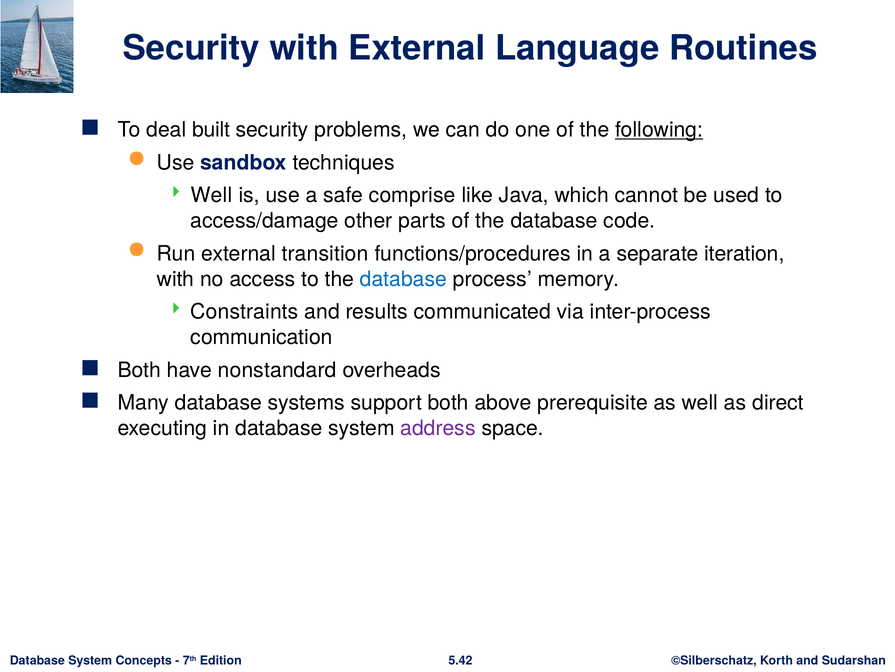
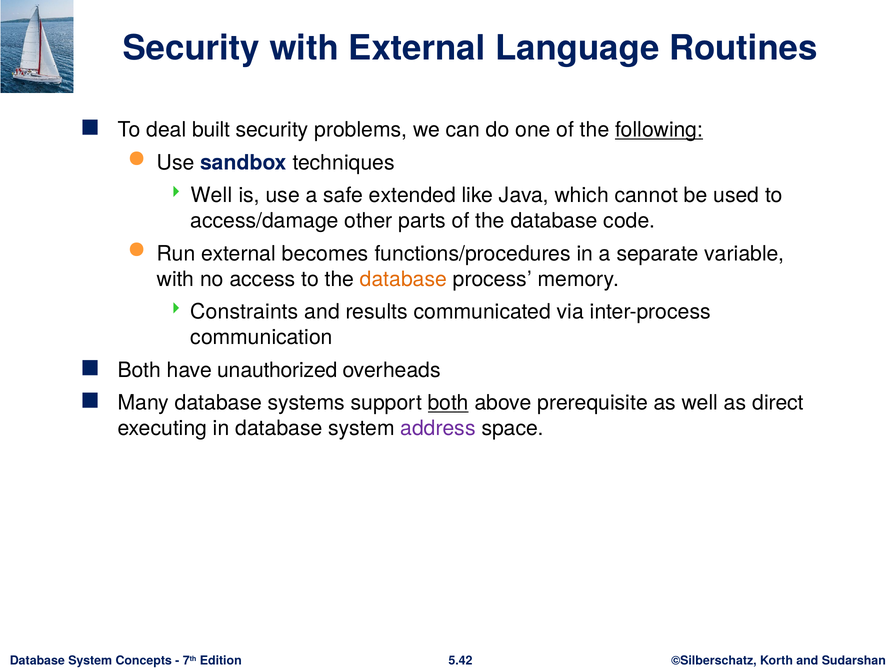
comprise: comprise -> extended
transition: transition -> becomes
iteration: iteration -> variable
database at (403, 279) colour: blue -> orange
nonstandard: nonstandard -> unauthorized
both at (448, 402) underline: none -> present
